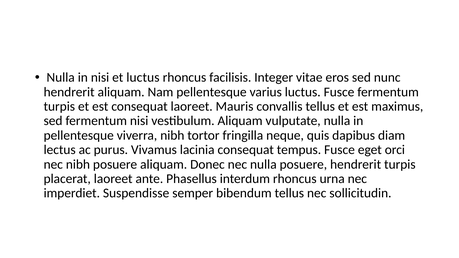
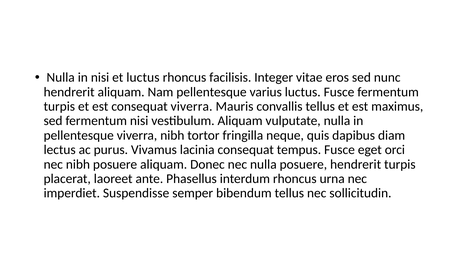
consequat laoreet: laoreet -> viverra
